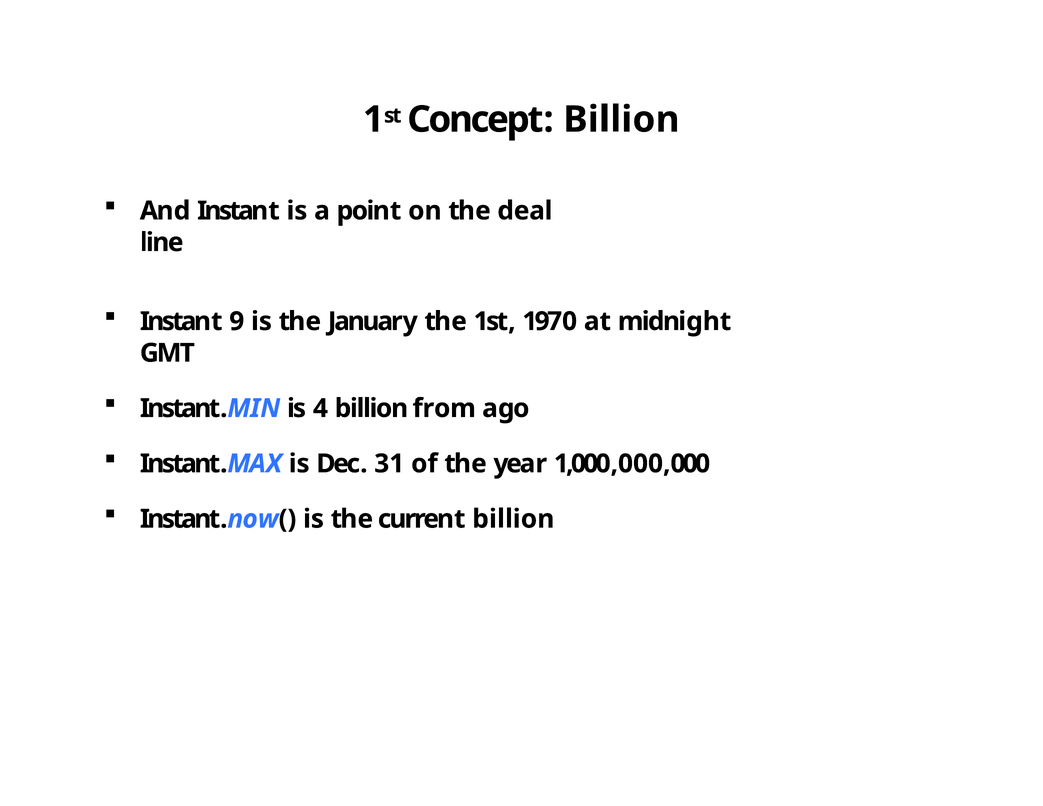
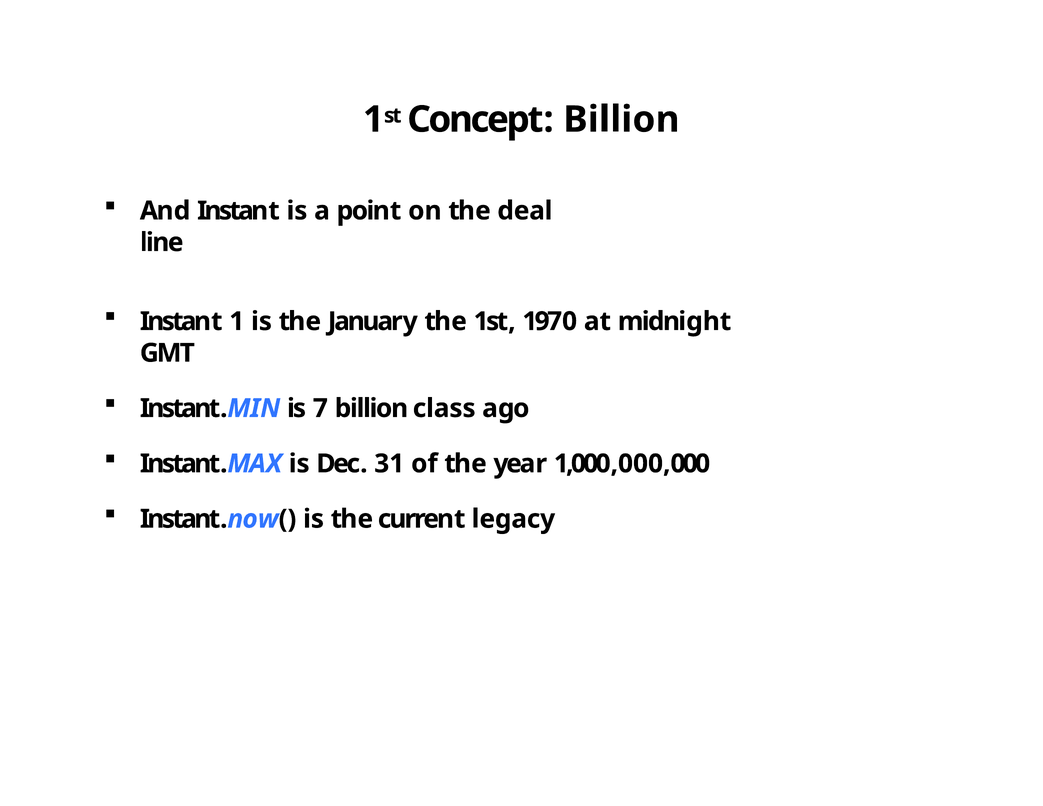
9: 9 -> 1
4: 4 -> 7
from: from -> class
current billion: billion -> legacy
